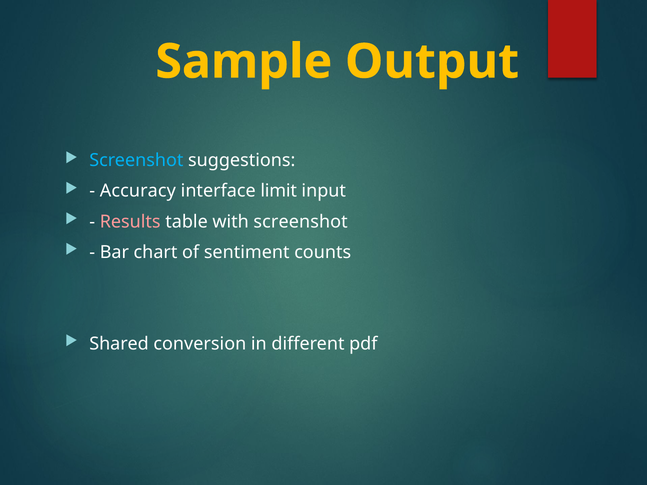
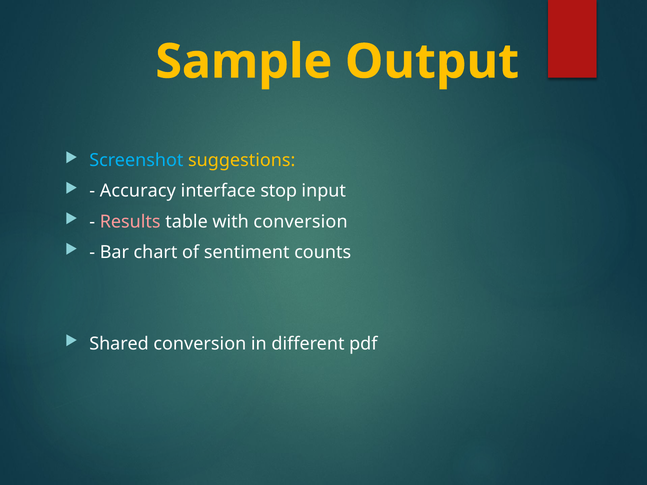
suggestions colour: white -> yellow
limit: limit -> stop
with screenshot: screenshot -> conversion
